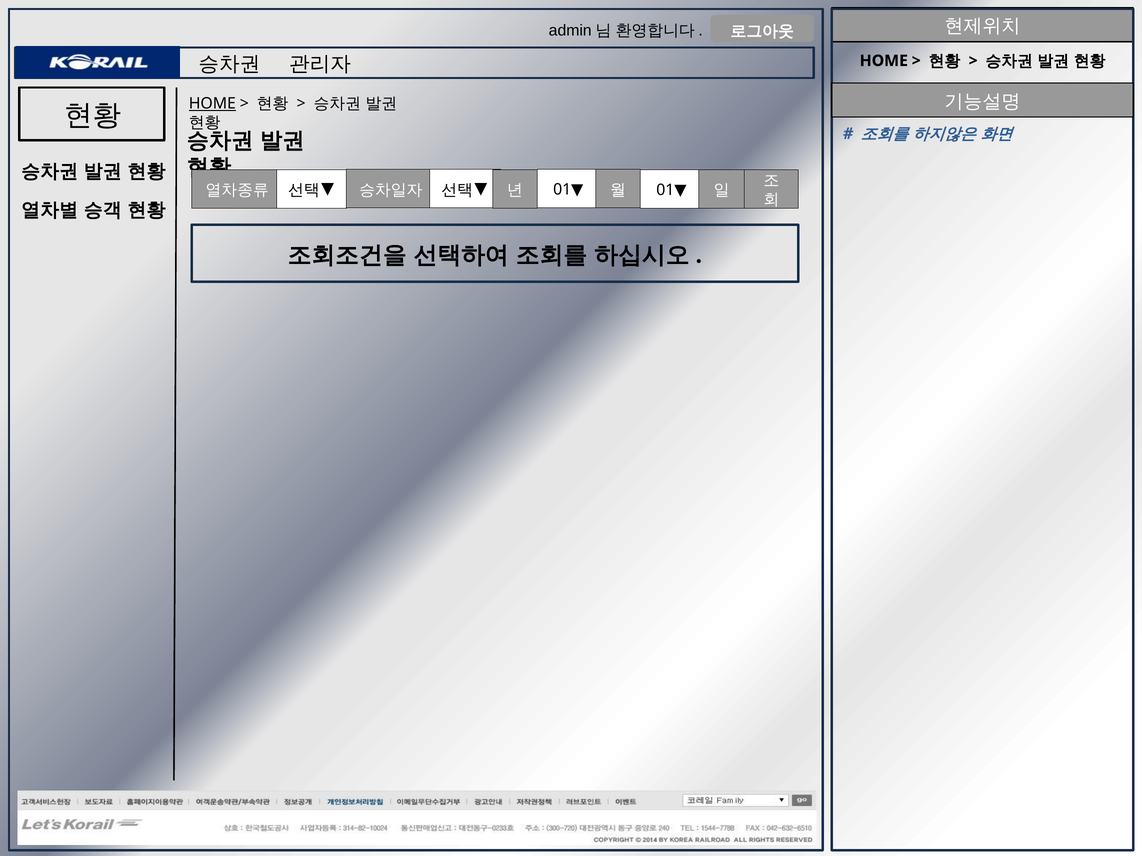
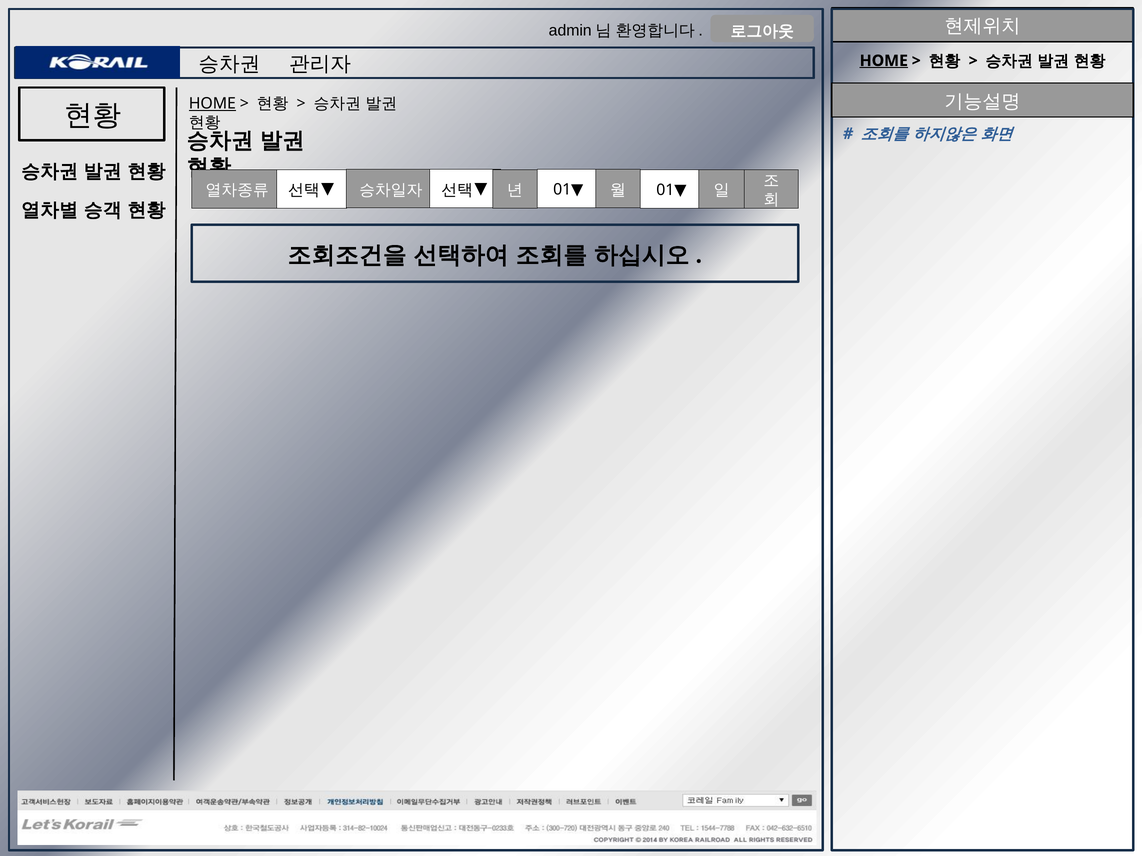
HOME at (884, 61) underline: none -> present
